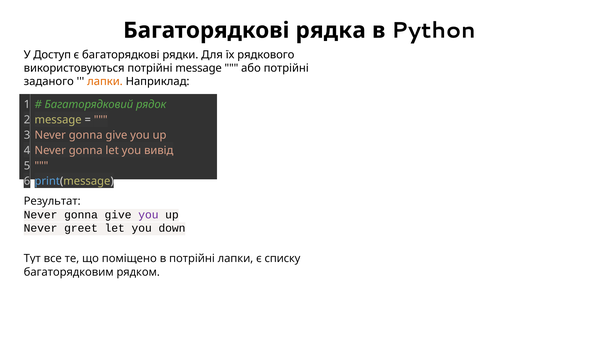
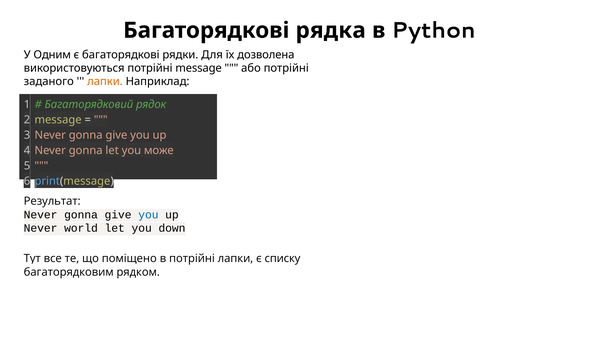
Доступ: Доступ -> Одним
рядкового: рядкового -> дозволена
вивід: вивід -> може
you at (148, 215) colour: purple -> blue
greet: greet -> world
